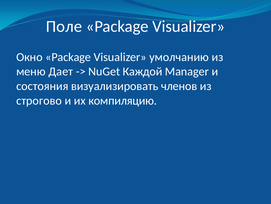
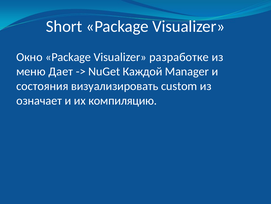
Поле: Поле -> Short
умолчанию: умолчанию -> разработке
членов: членов -> custom
строгово: строгово -> означает
